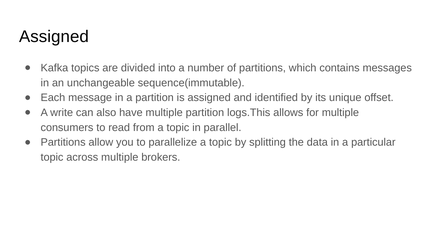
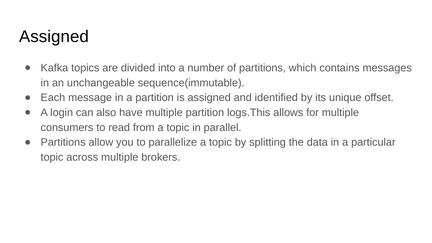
write: write -> login
